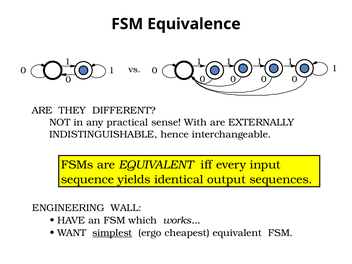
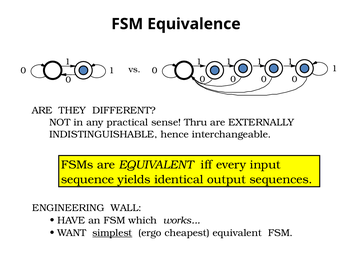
With: With -> Thru
